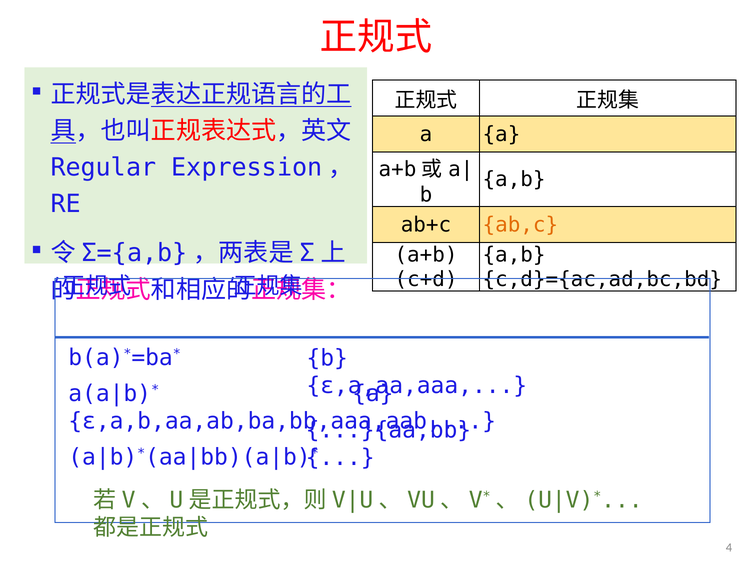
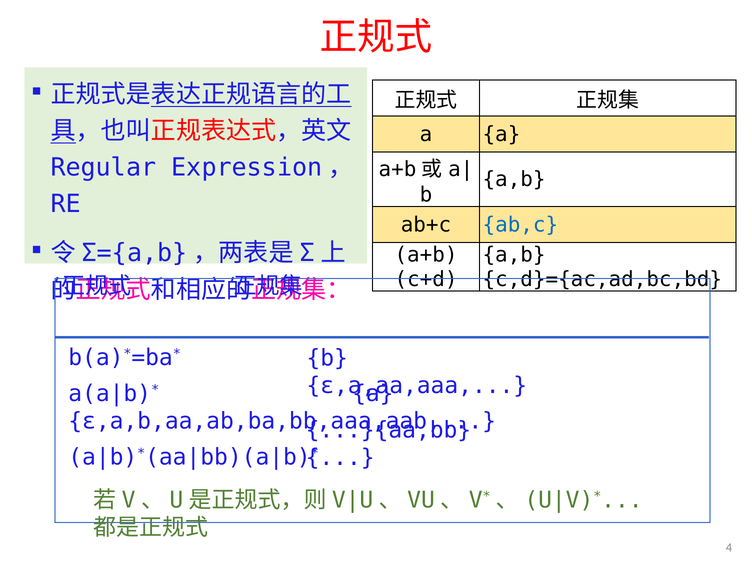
ab,c colour: orange -> blue
